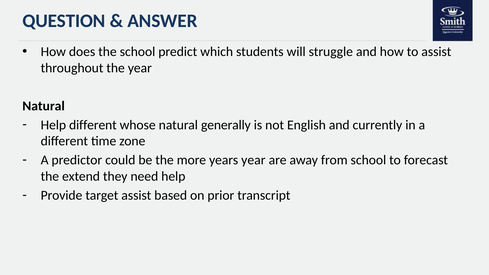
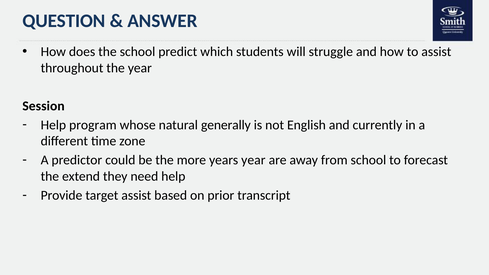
Natural at (44, 106): Natural -> Session
Help different: different -> program
